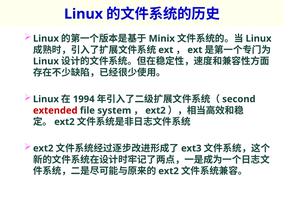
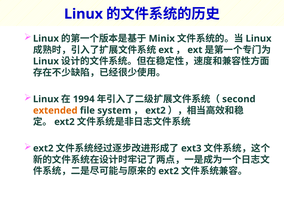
extended colour: red -> orange
